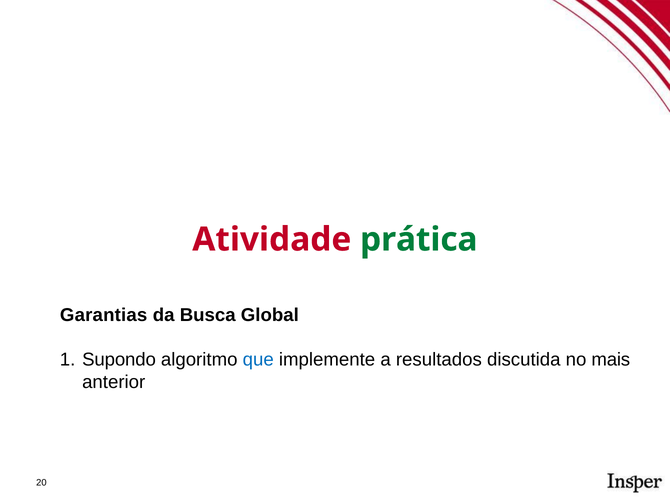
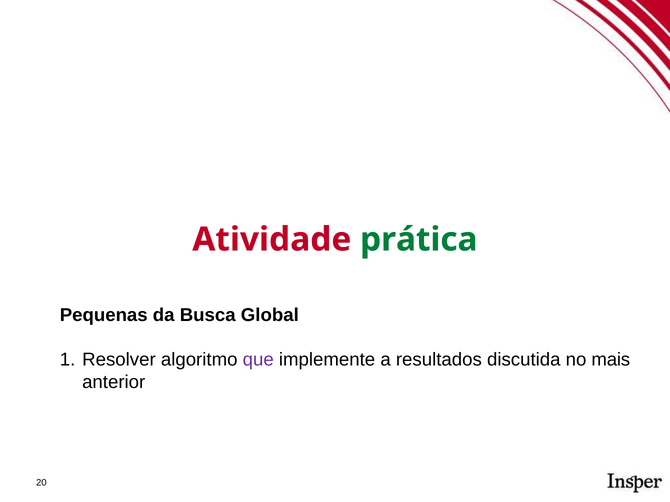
Garantias: Garantias -> Pequenas
Supondo: Supondo -> Resolver
que colour: blue -> purple
